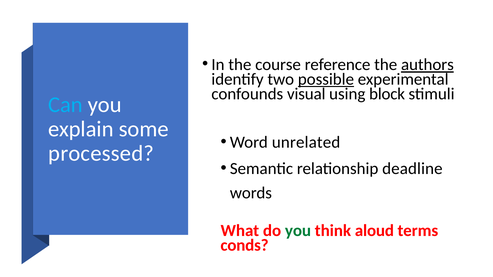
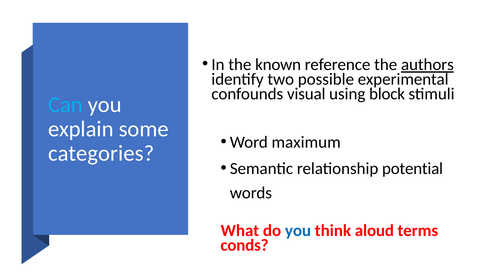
course: course -> known
possible underline: present -> none
unrelated: unrelated -> maximum
processed: processed -> categories
deadline: deadline -> potential
you at (298, 231) colour: green -> blue
